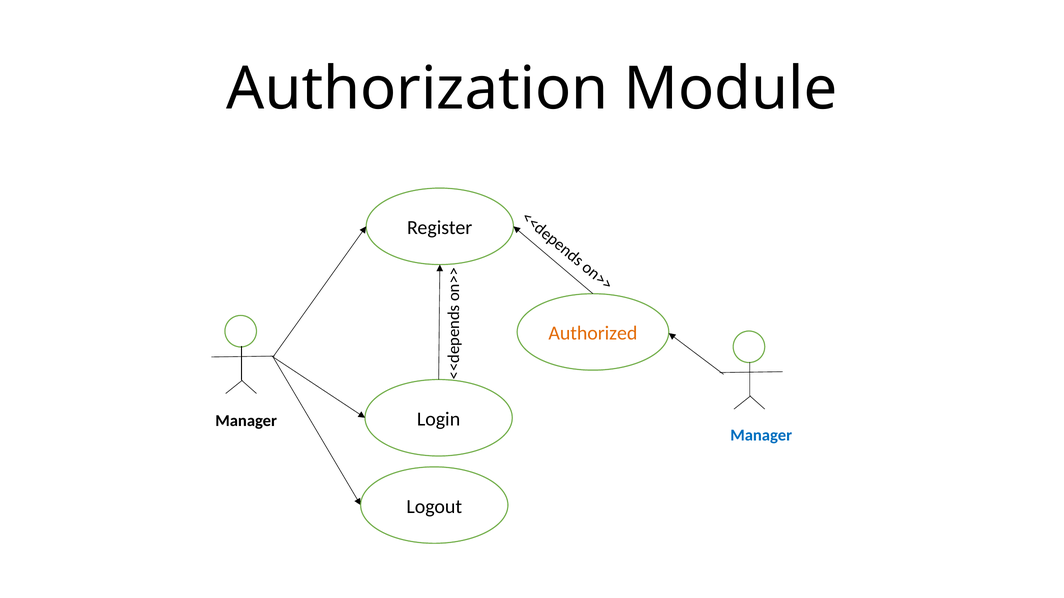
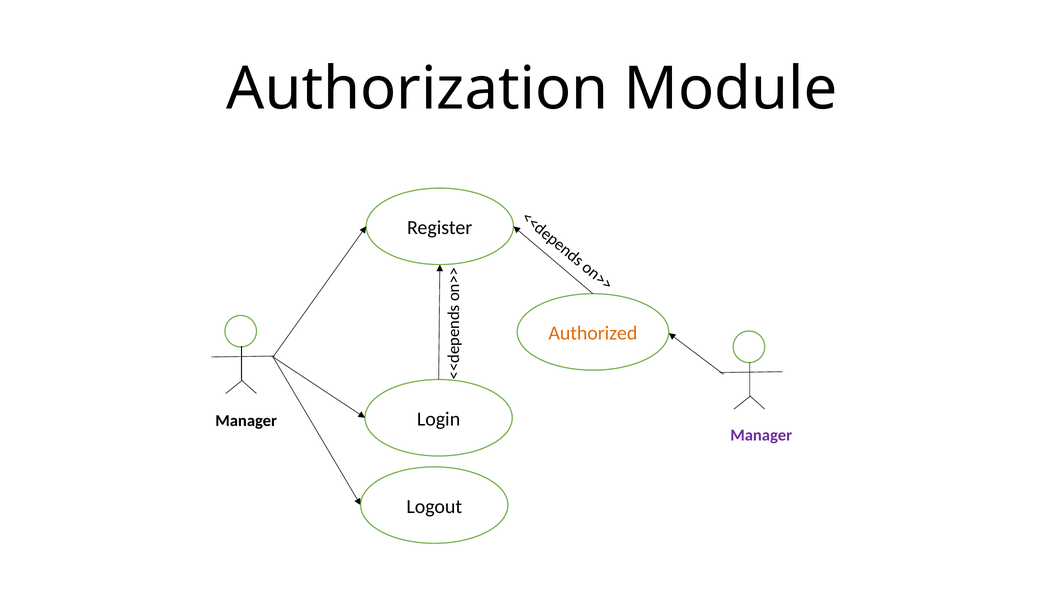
Manager at (761, 436) colour: blue -> purple
